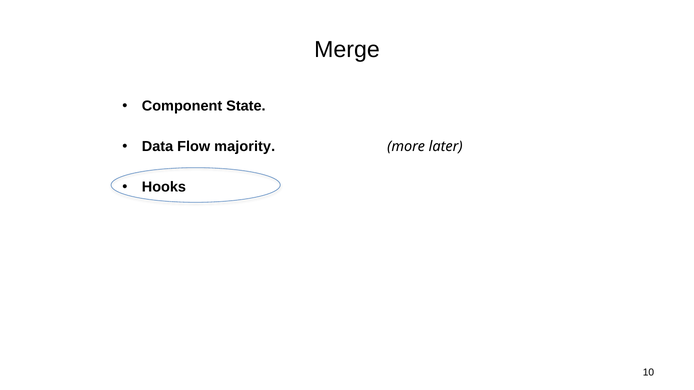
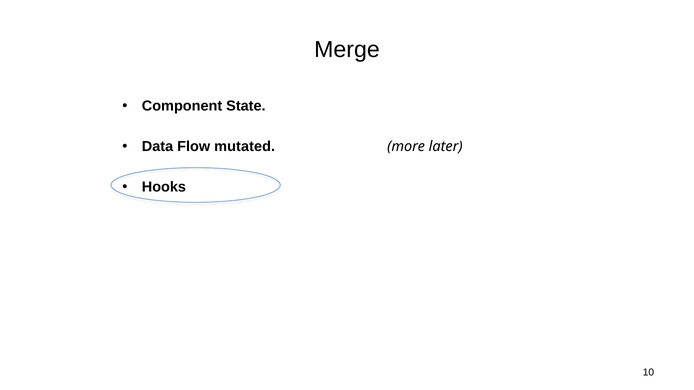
majority: majority -> mutated
